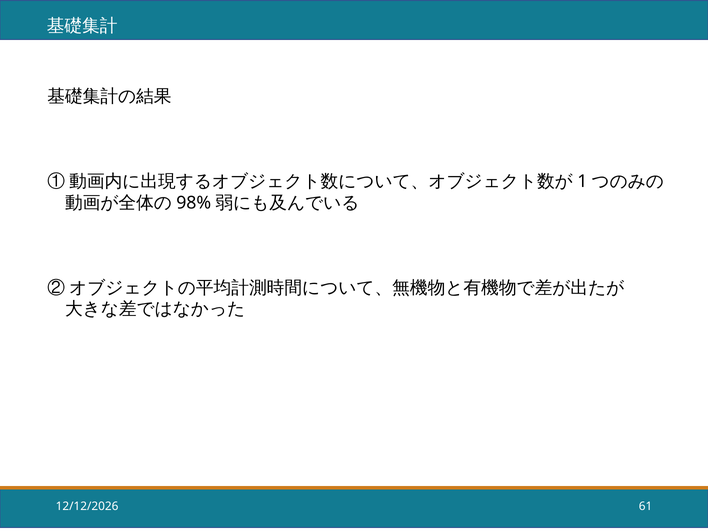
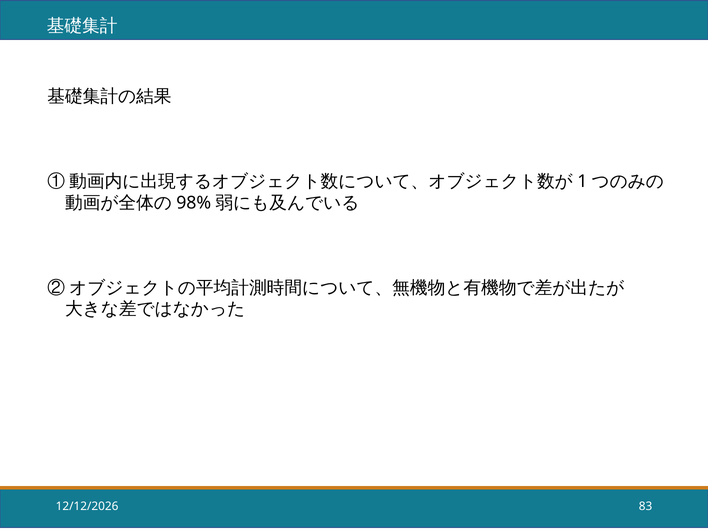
61: 61 -> 83
